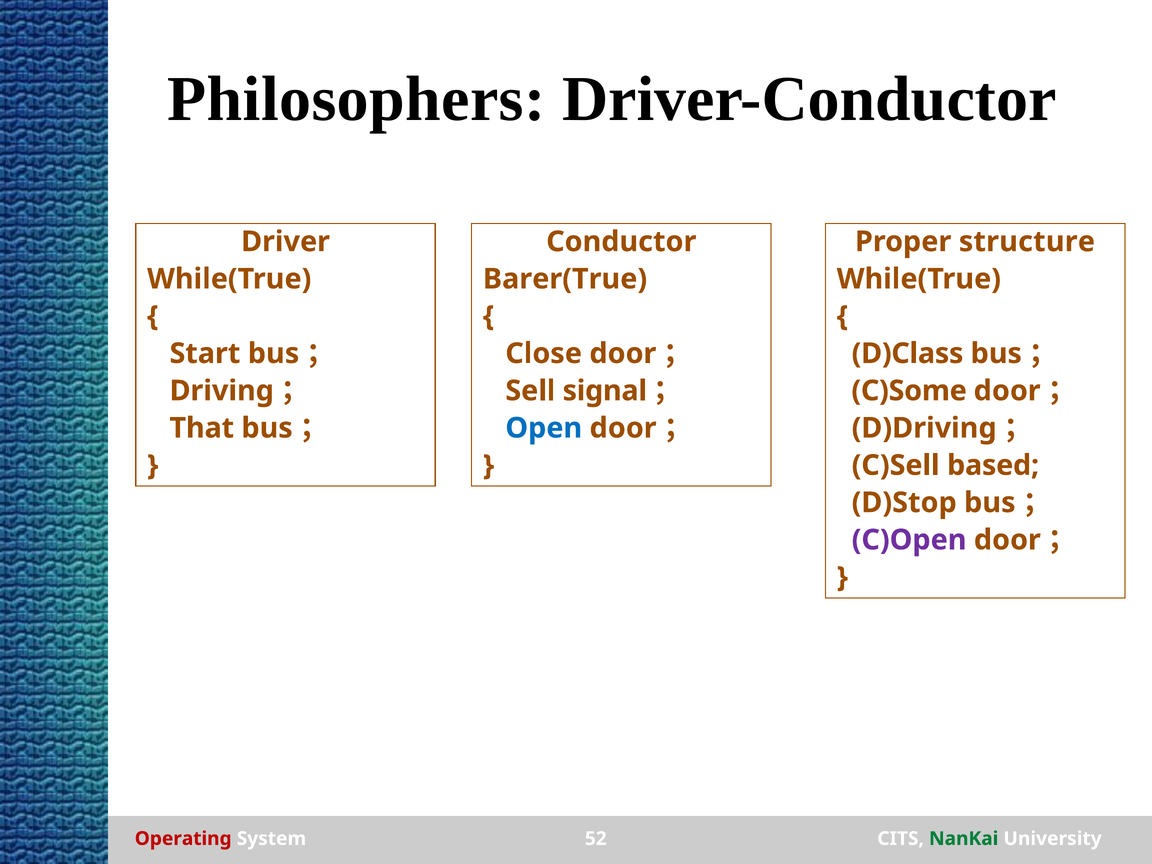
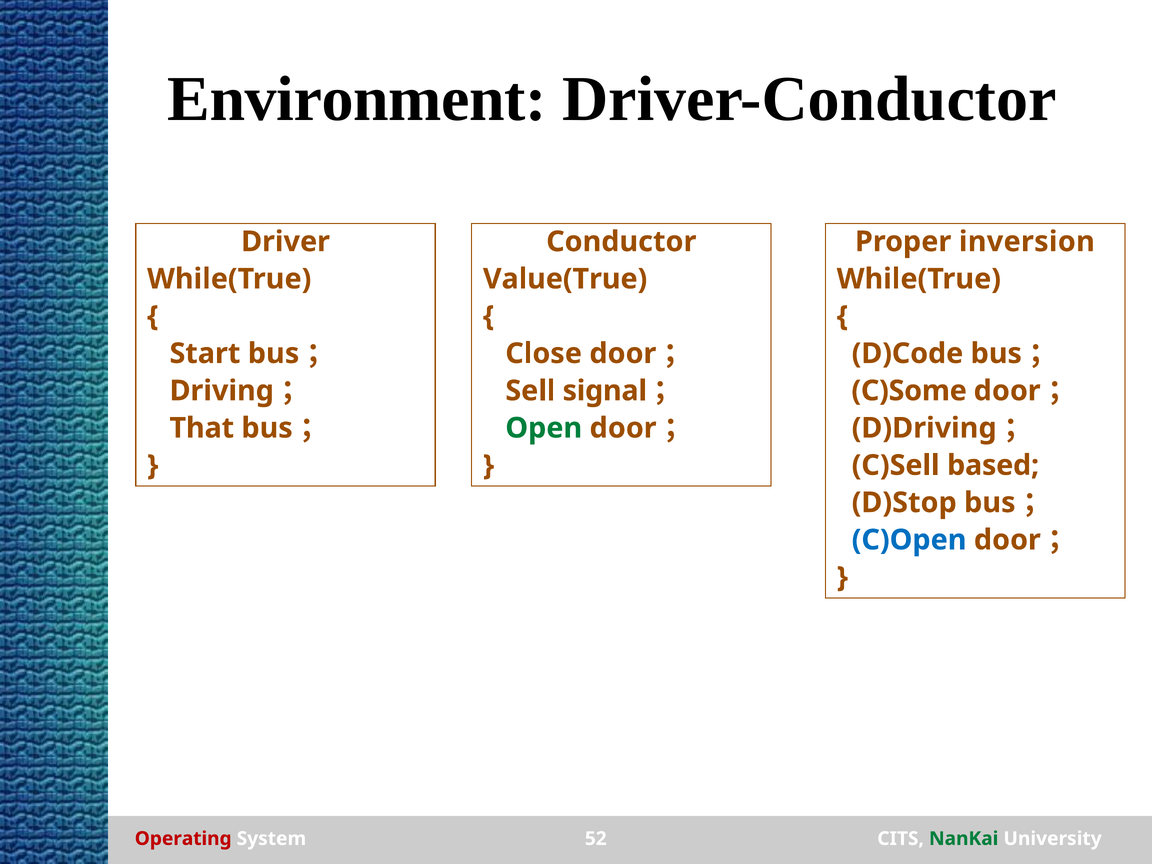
Philosophers: Philosophers -> Environment
structure: structure -> inversion
Barer(True: Barer(True -> Value(True
D)Class: D)Class -> D)Code
Open colour: blue -> green
C)Open colour: purple -> blue
